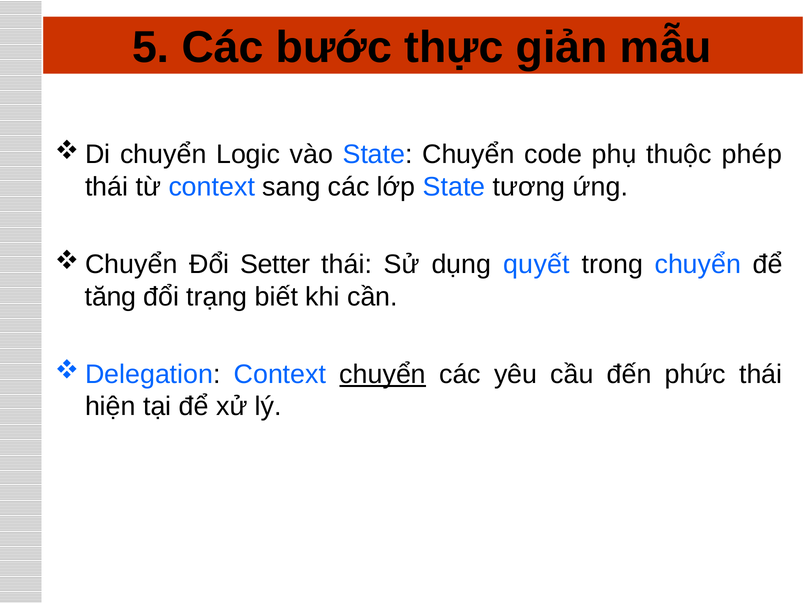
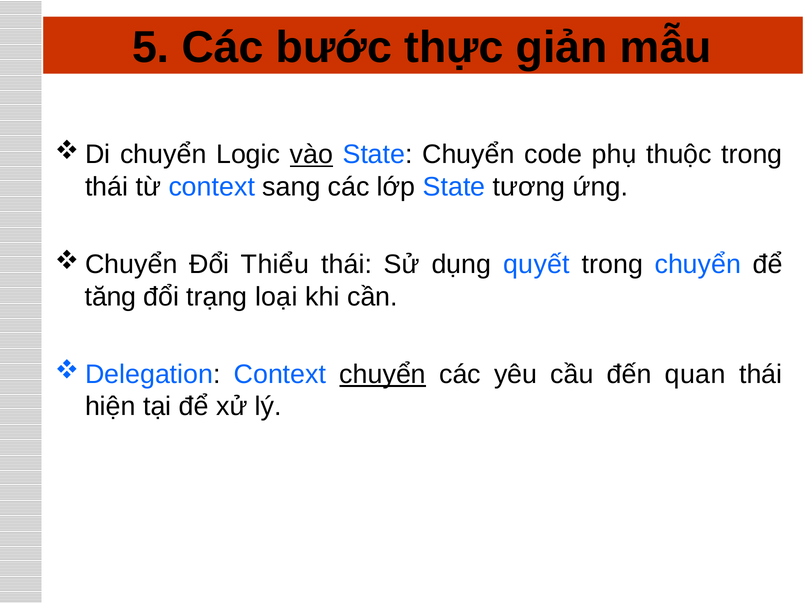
vào underline: none -> present
thuộc phép: phép -> trong
Setter: Setter -> Thiểu
biết: biết -> loại
phức: phức -> quan
